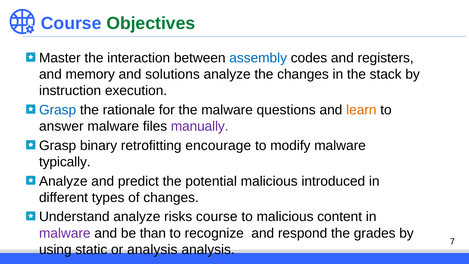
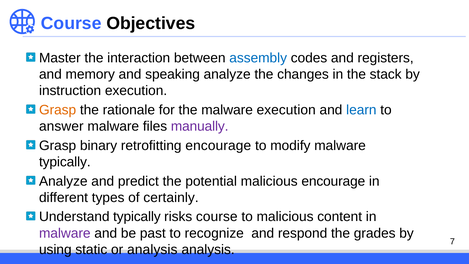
Objectives colour: green -> black
solutions: solutions -> speaking
Grasp at (58, 110) colour: blue -> orange
malware questions: questions -> execution
learn colour: orange -> blue
malicious introduced: introduced -> encourage
of changes: changes -> certainly
Understand analyze: analyze -> typically
than: than -> past
